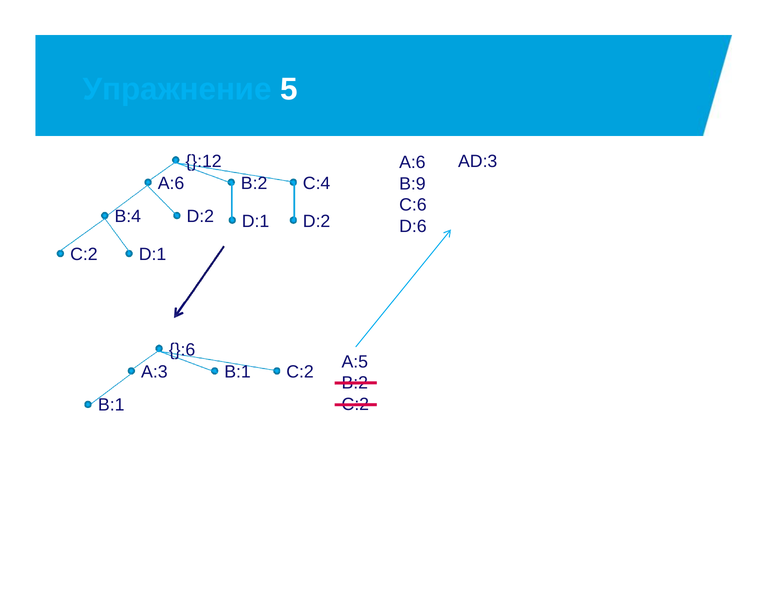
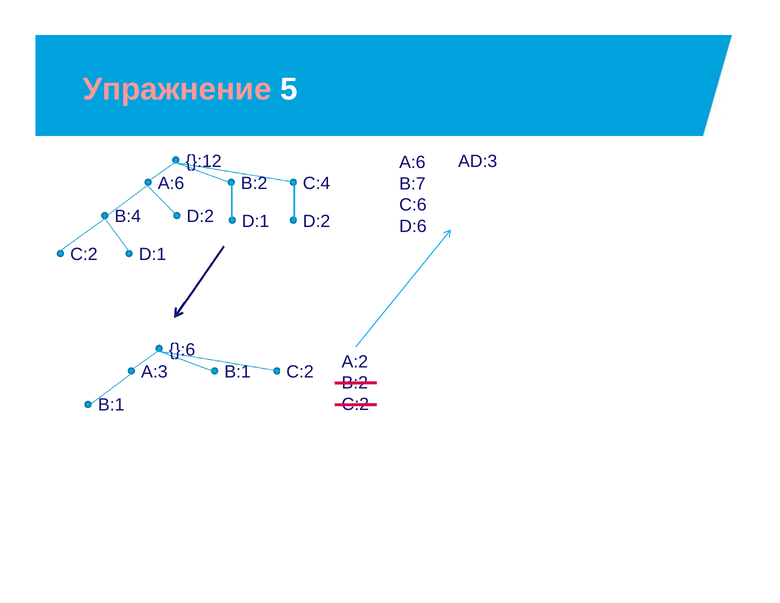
Упражнение colour: light blue -> pink
B:9: B:9 -> B:7
A:5: A:5 -> A:2
